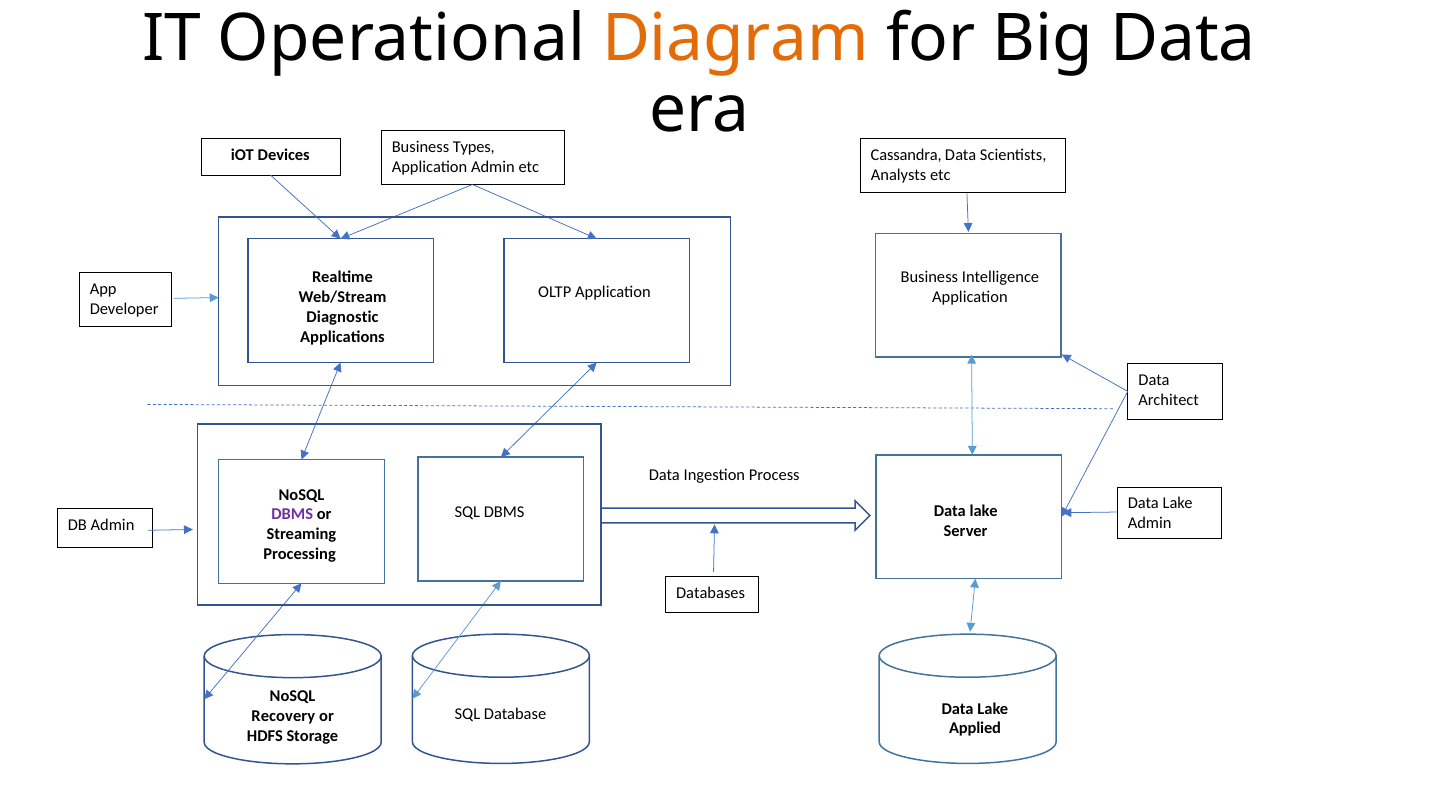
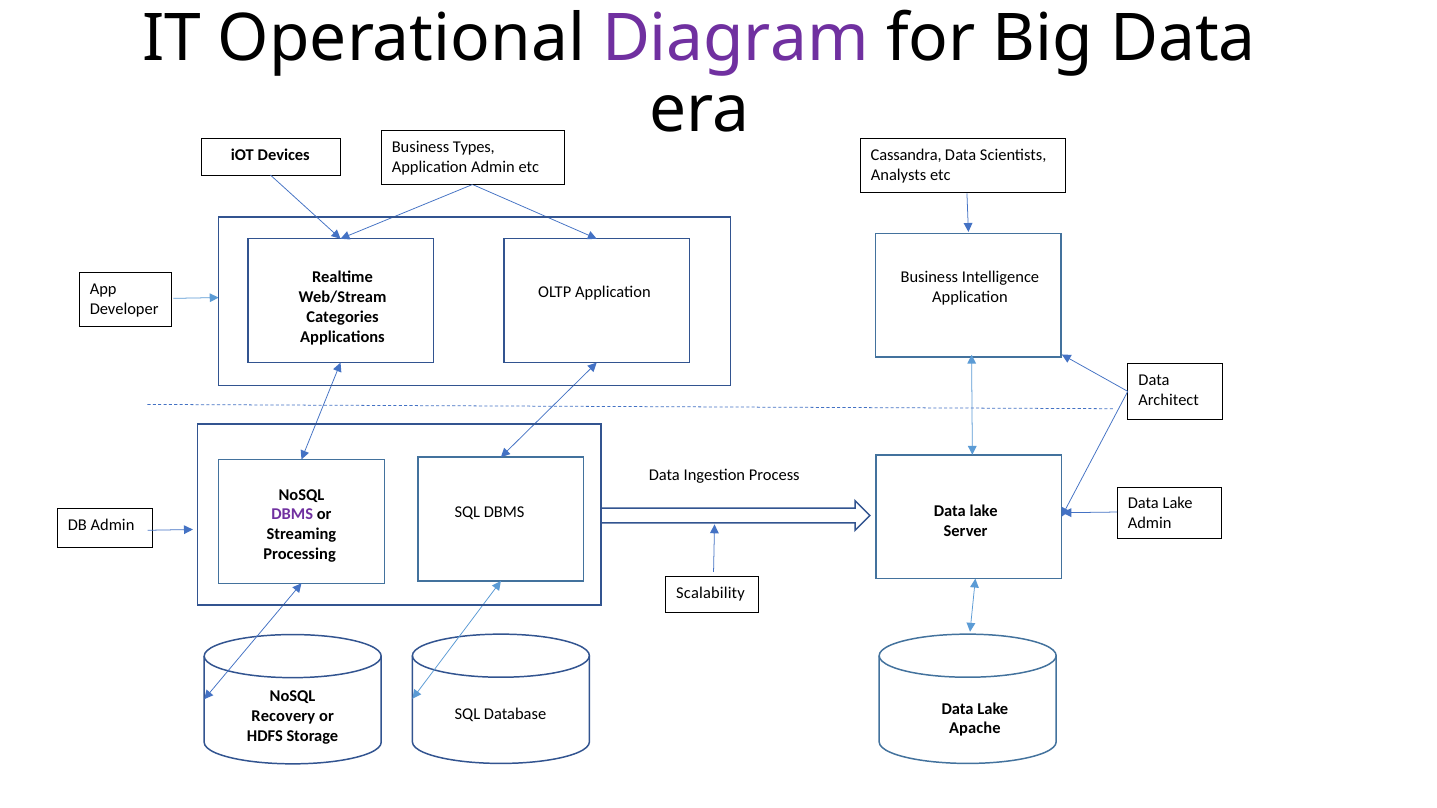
Diagram colour: orange -> purple
Diagnostic: Diagnostic -> Categories
Databases: Databases -> Scalability
Applied: Applied -> Apache
